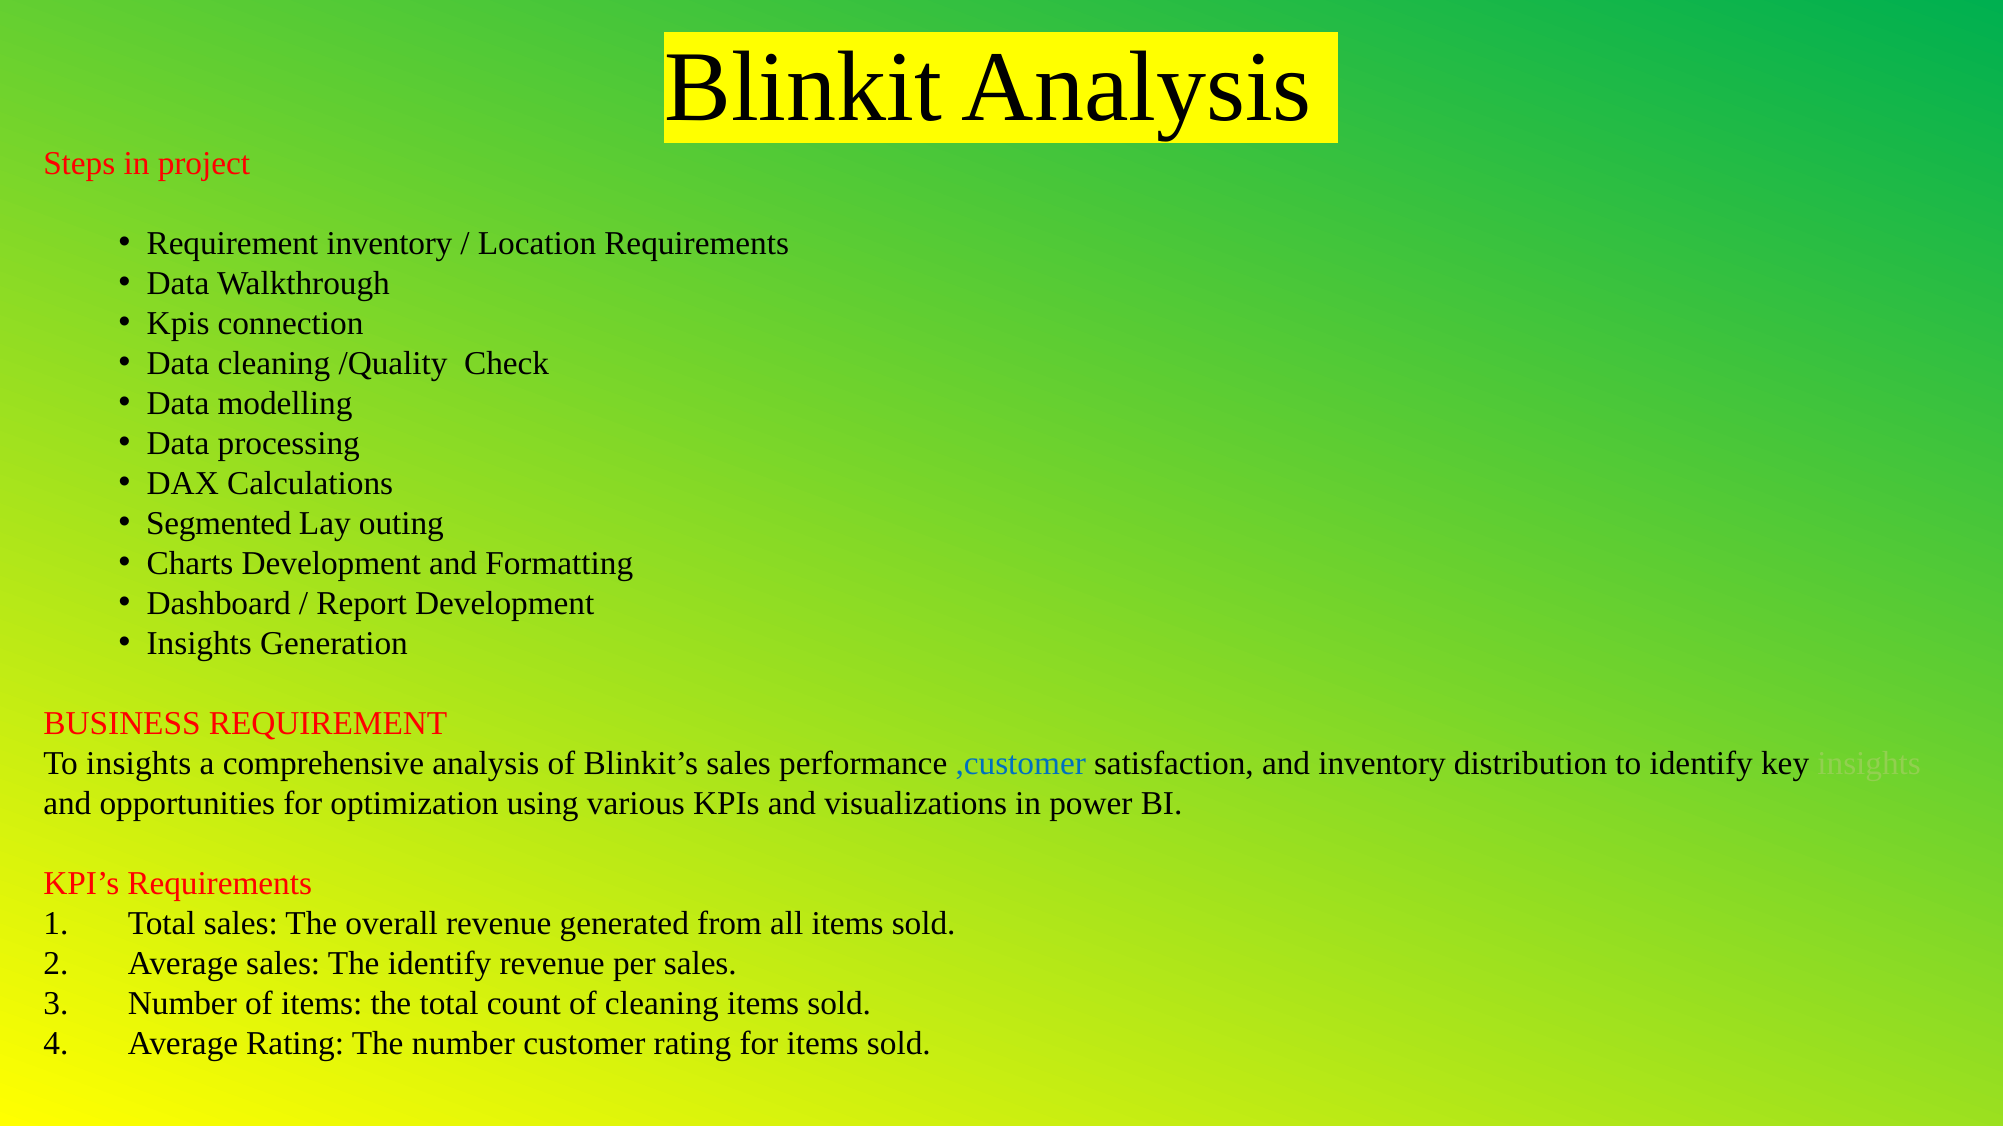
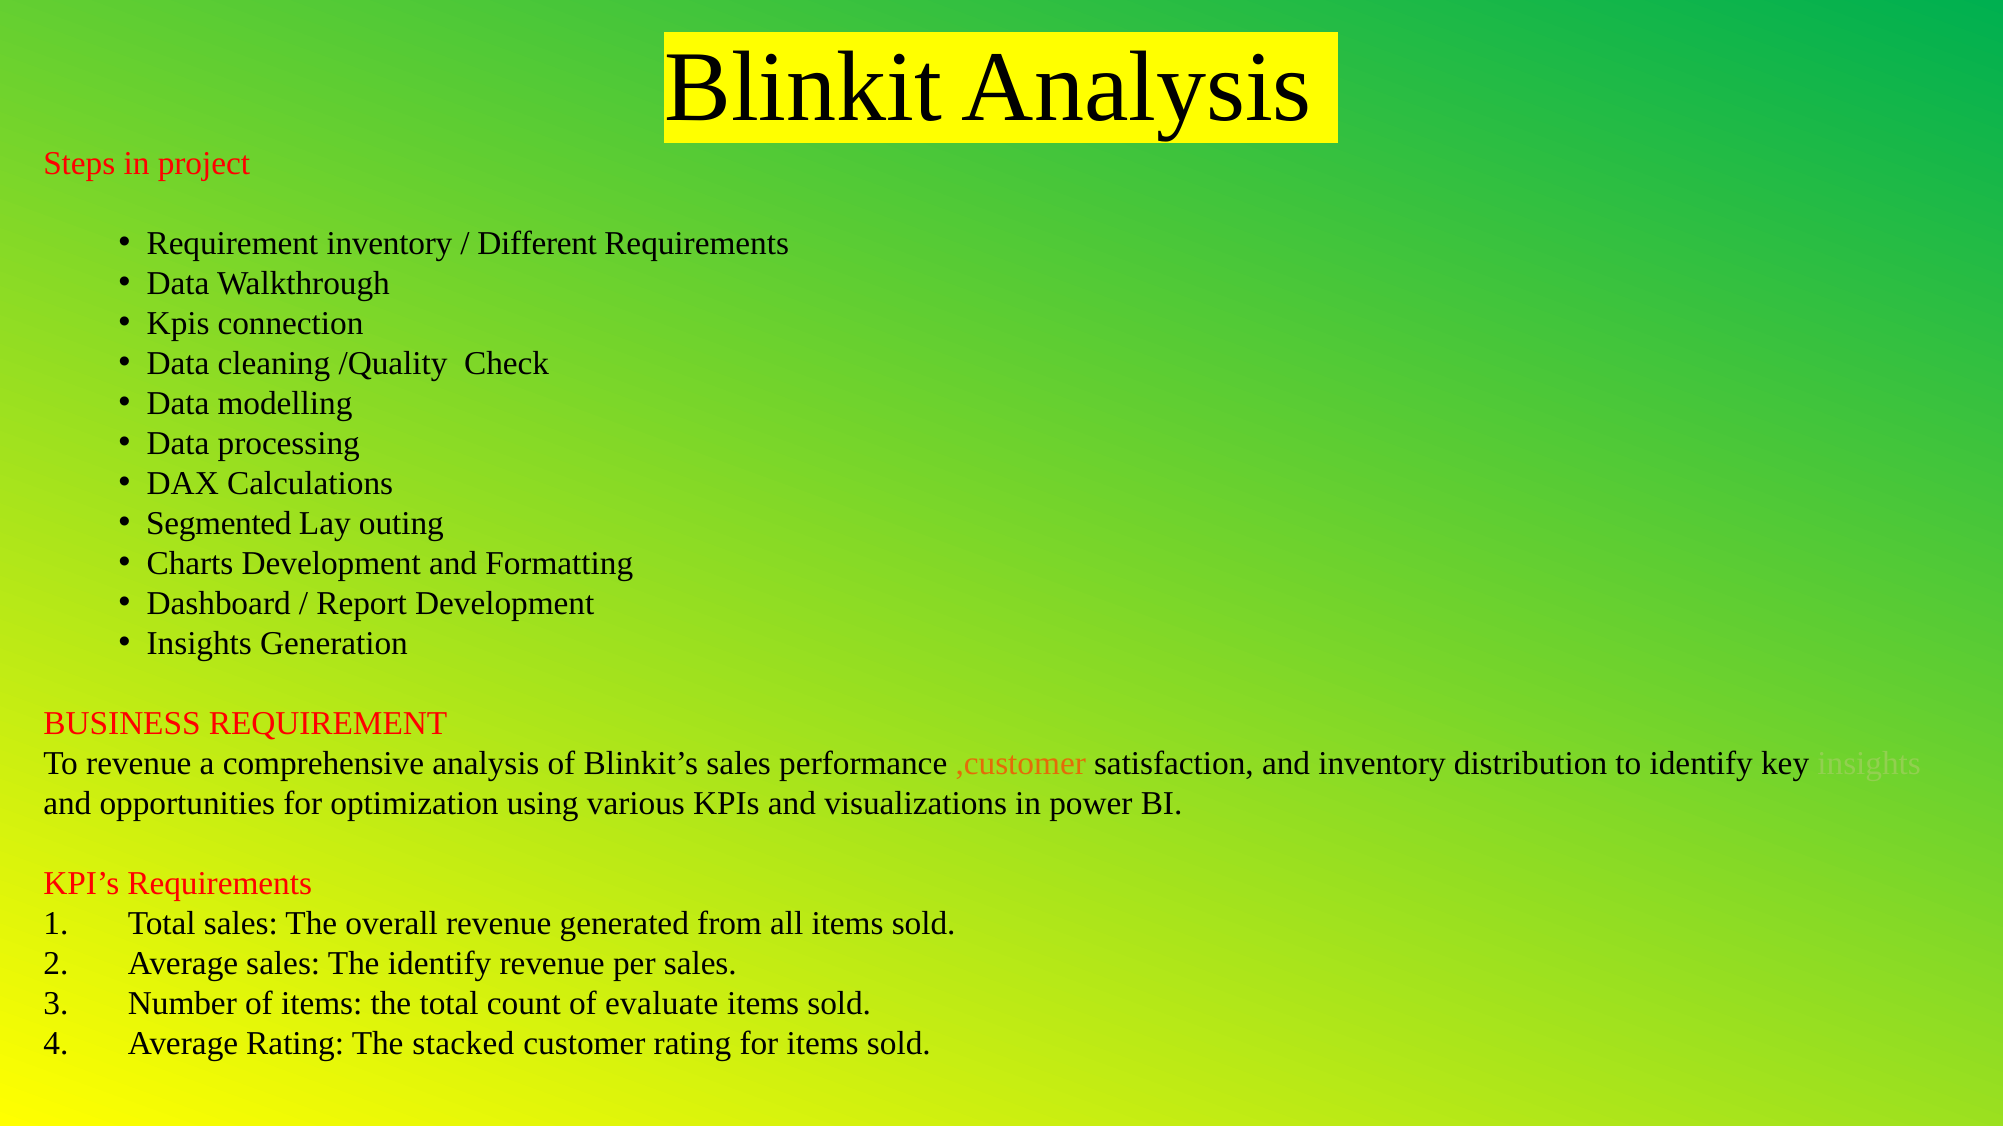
Location: Location -> Different
To insights: insights -> revenue
,customer colour: blue -> orange
of cleaning: cleaning -> evaluate
The number: number -> stacked
